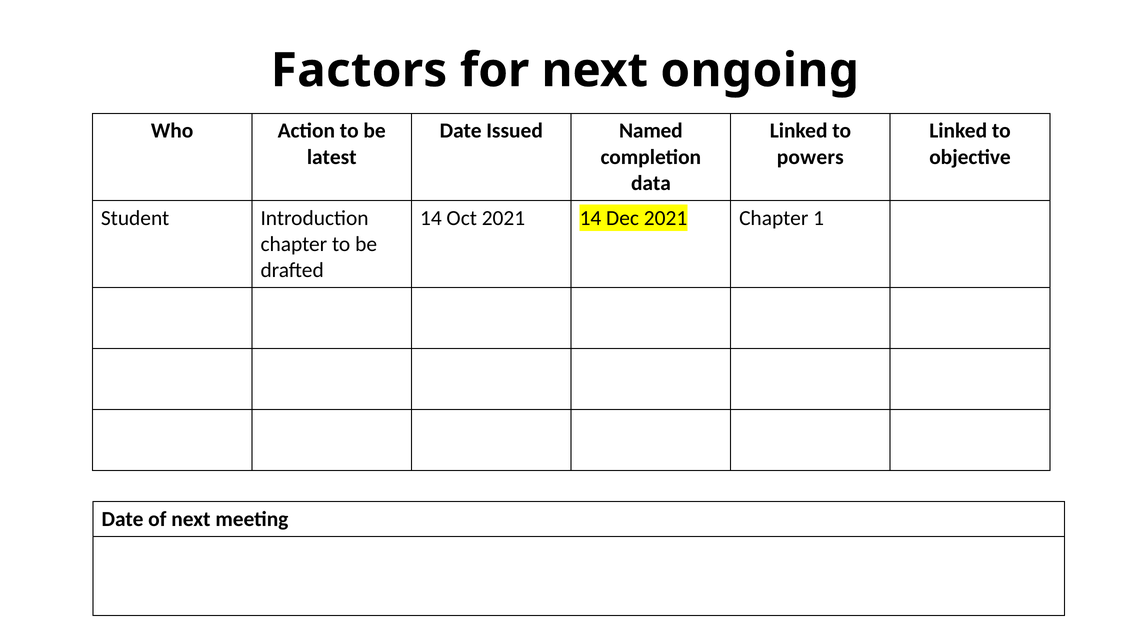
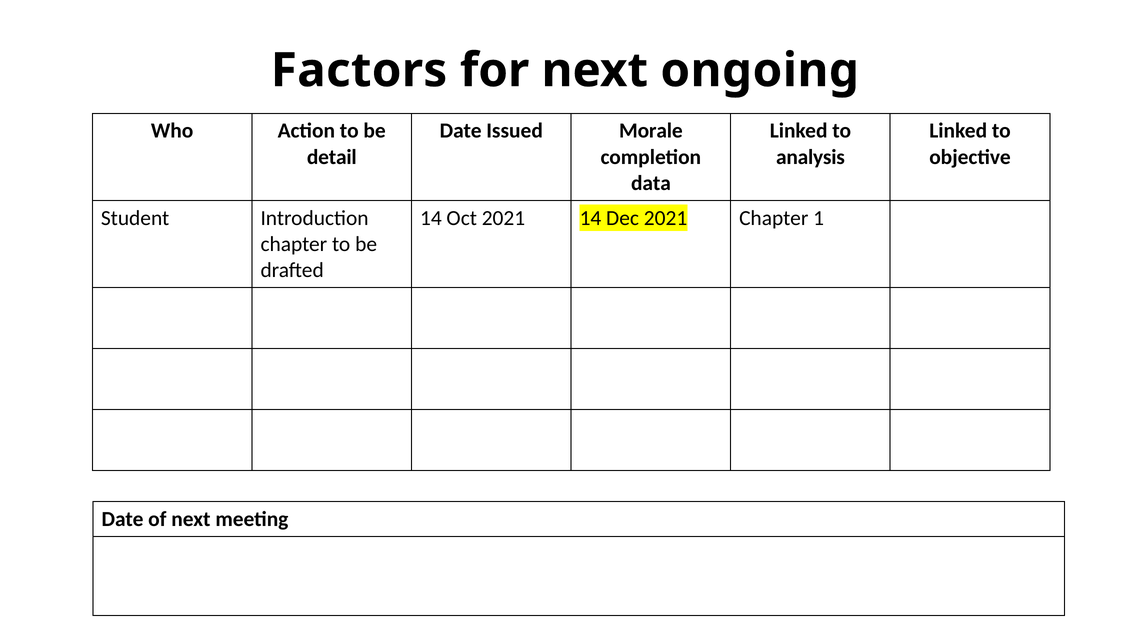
Named: Named -> Morale
latest: latest -> detail
powers: powers -> analysis
